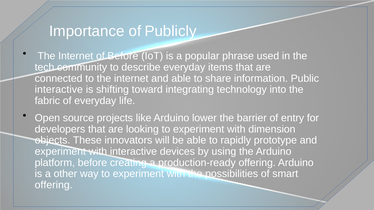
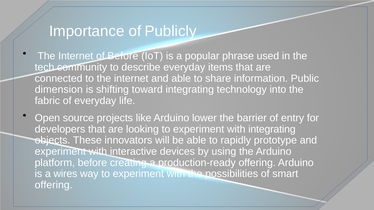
interactive at (59, 90): interactive -> dimension
with dimension: dimension -> integrating
other: other -> wires
